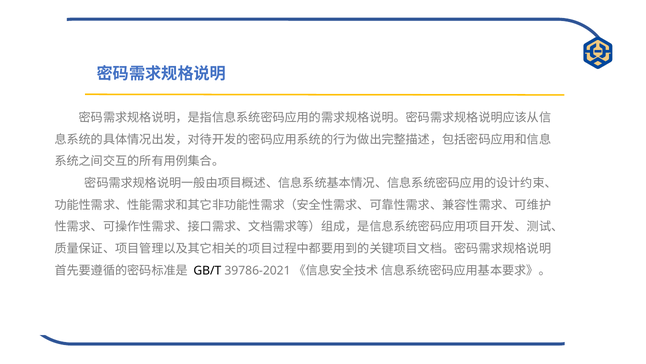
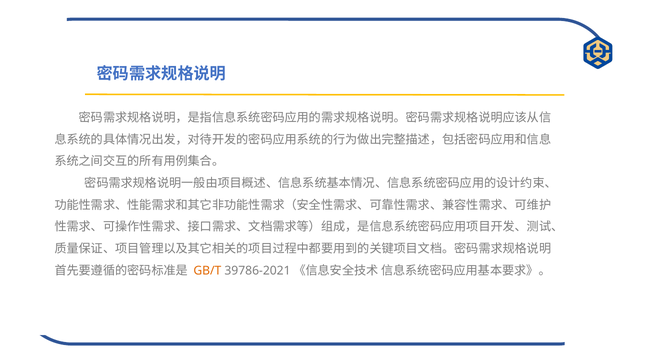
GB/T colour: black -> orange
